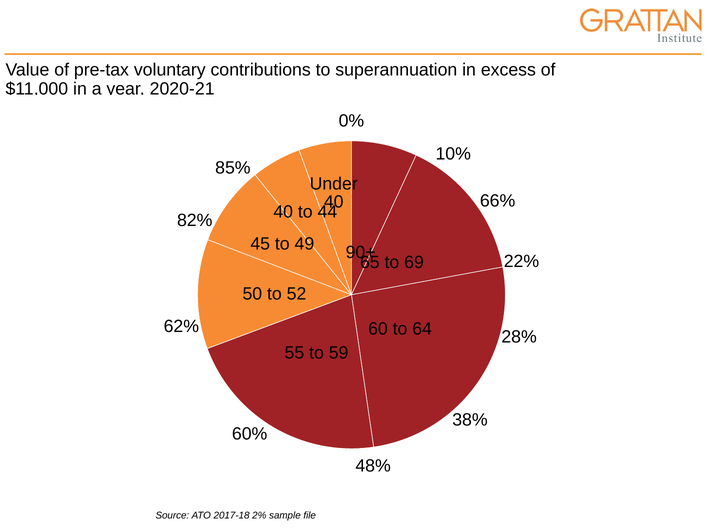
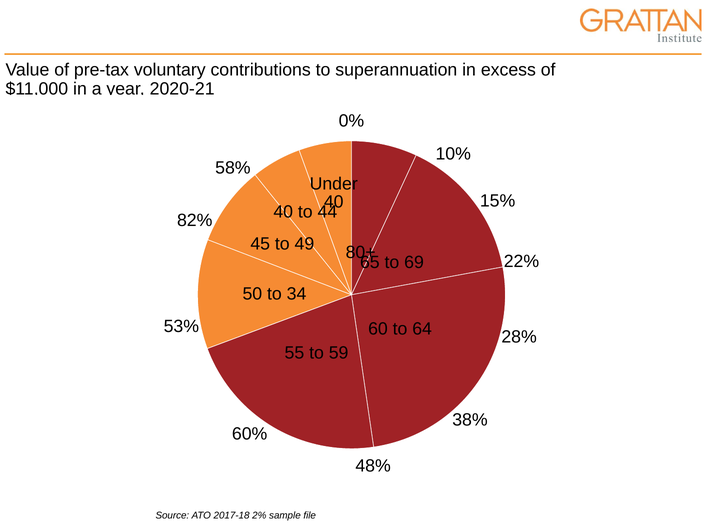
85%: 85% -> 58%
66%: 66% -> 15%
90+: 90+ -> 80+
52: 52 -> 34
62%: 62% -> 53%
